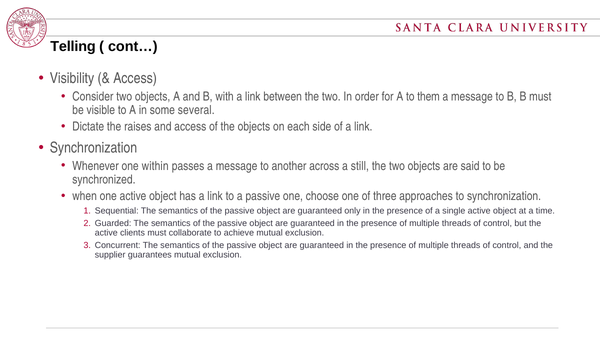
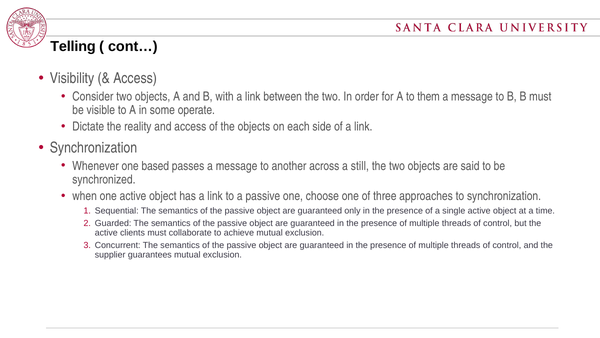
several: several -> operate
raises: raises -> reality
within: within -> based
